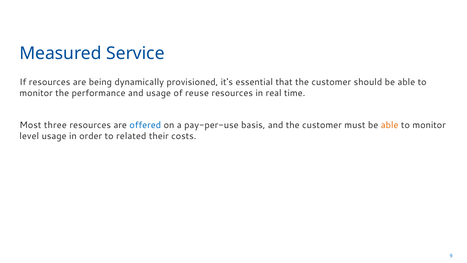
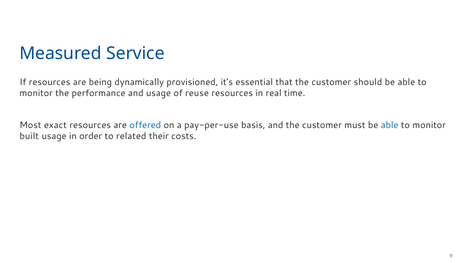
three: three -> exact
able at (390, 125) colour: orange -> blue
level: level -> built
